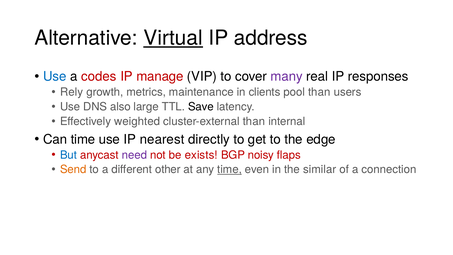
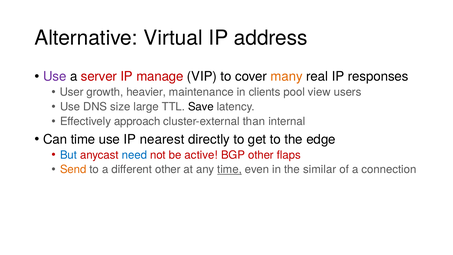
Virtual underline: present -> none
Use at (55, 77) colour: blue -> purple
codes: codes -> server
many colour: purple -> orange
Rely: Rely -> User
metrics: metrics -> heavier
pool than: than -> view
also: also -> size
weighted: weighted -> approach
need colour: purple -> blue
exists: exists -> active
BGP noisy: noisy -> other
